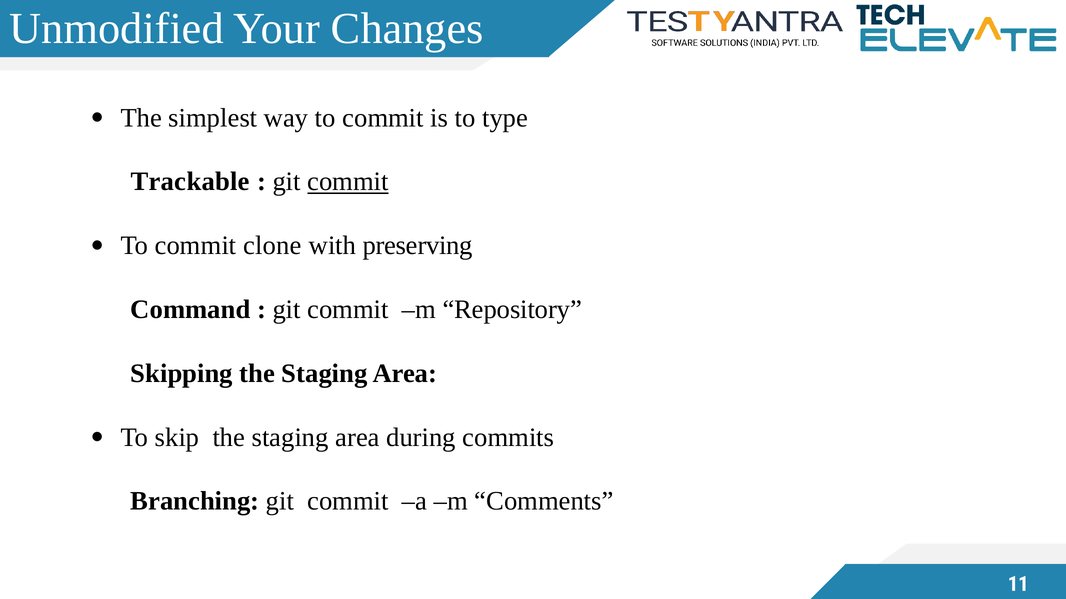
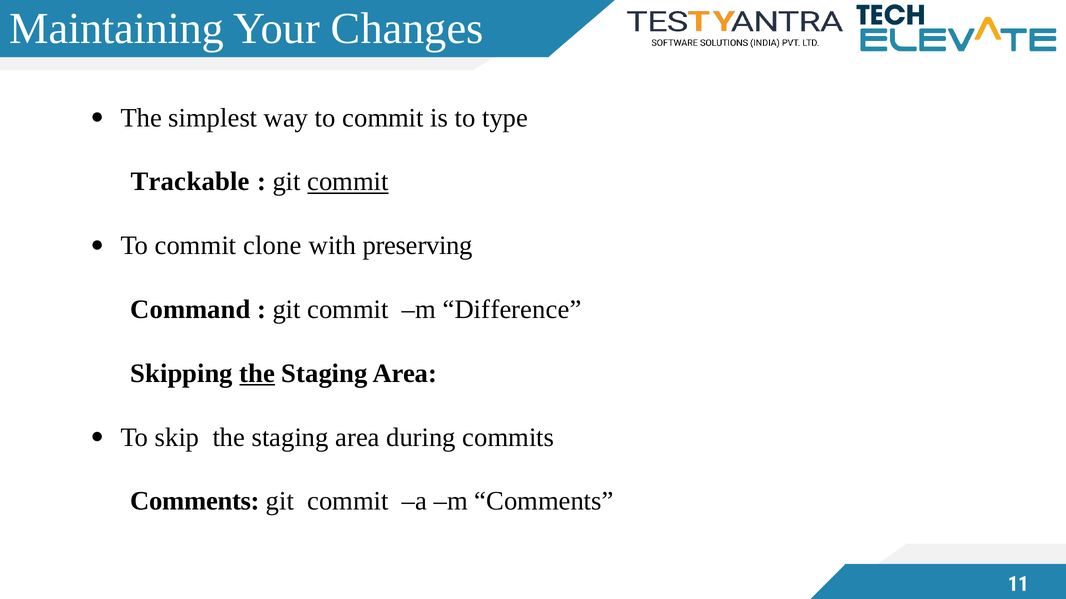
Unmodified: Unmodified -> Maintaining
Repository: Repository -> Difference
the at (257, 374) underline: none -> present
Branching at (195, 502): Branching -> Comments
